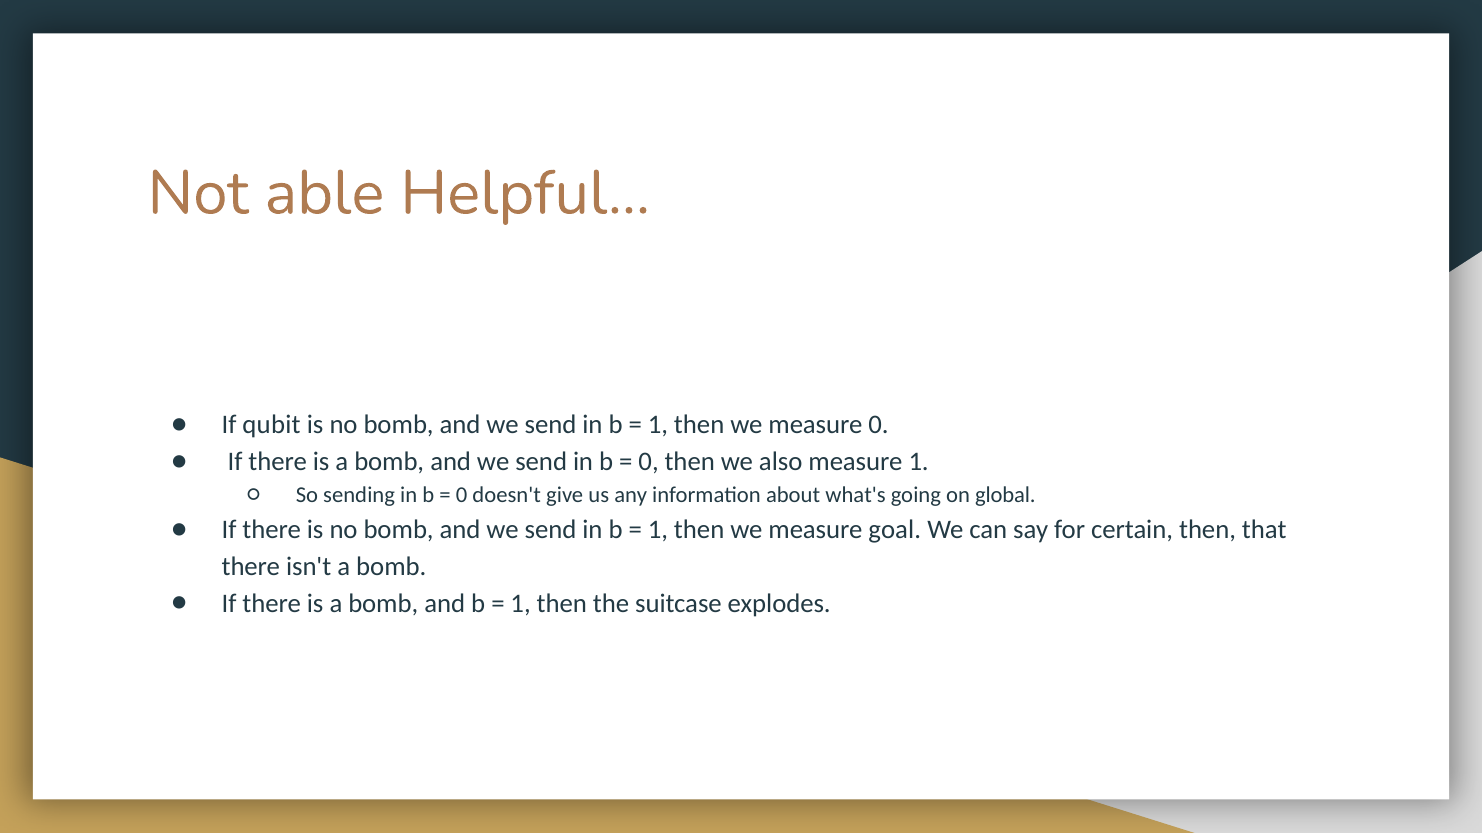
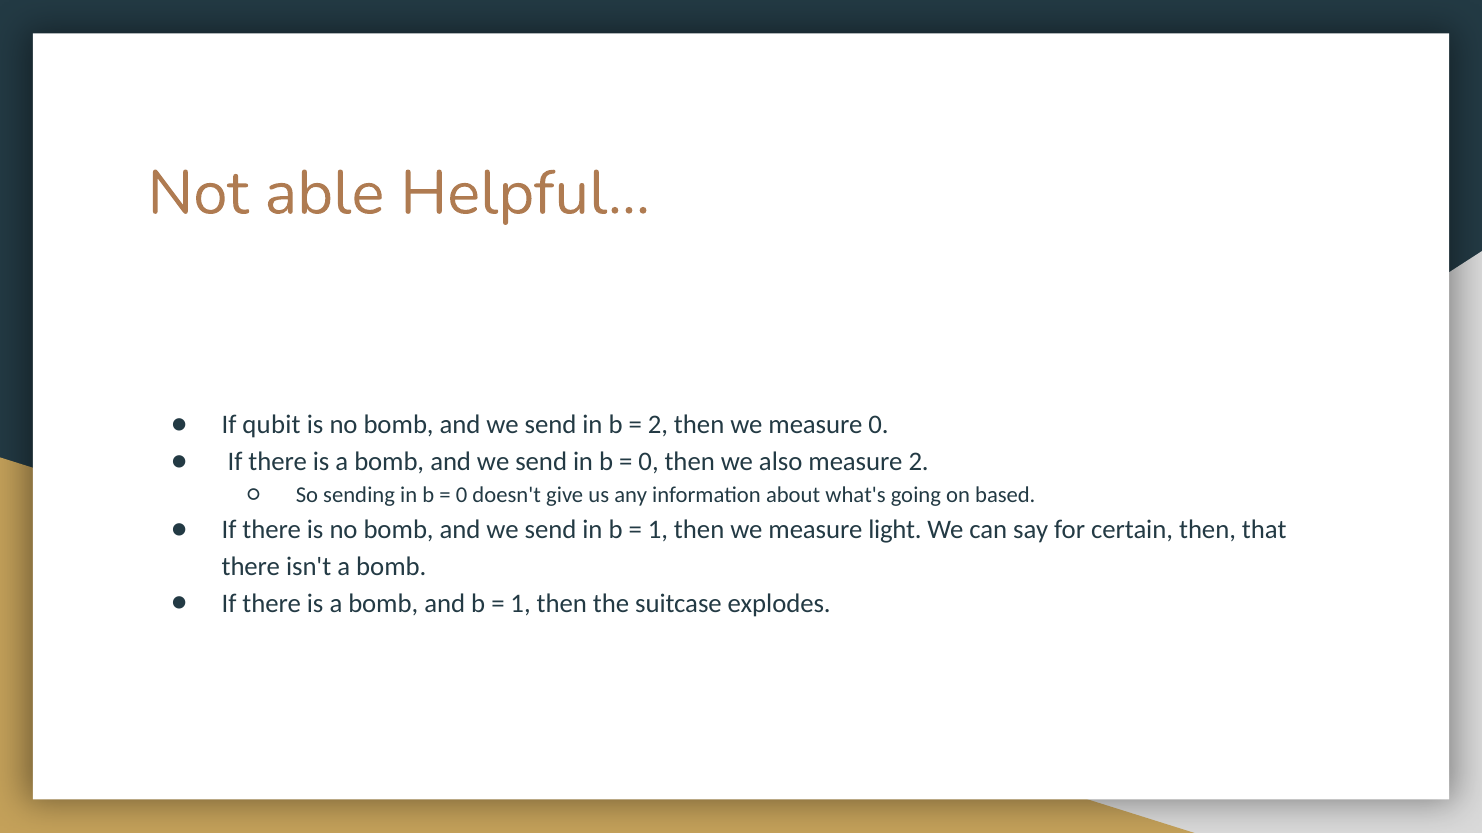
1 at (658, 425): 1 -> 2
measure 1: 1 -> 2
global: global -> based
goal: goal -> light
